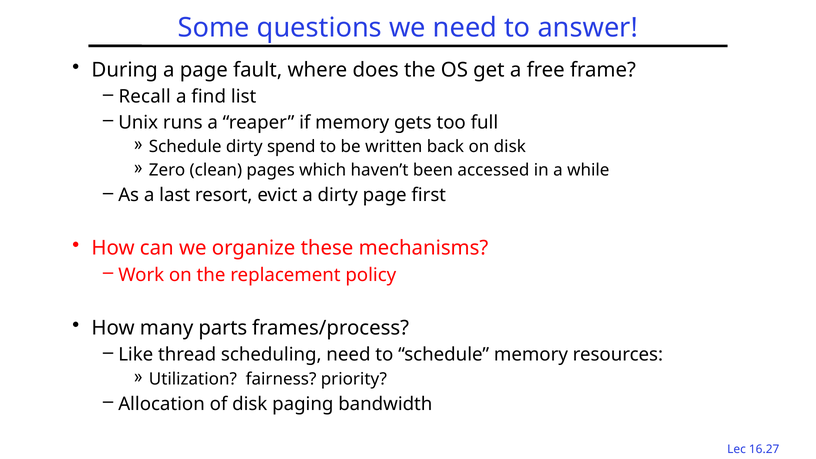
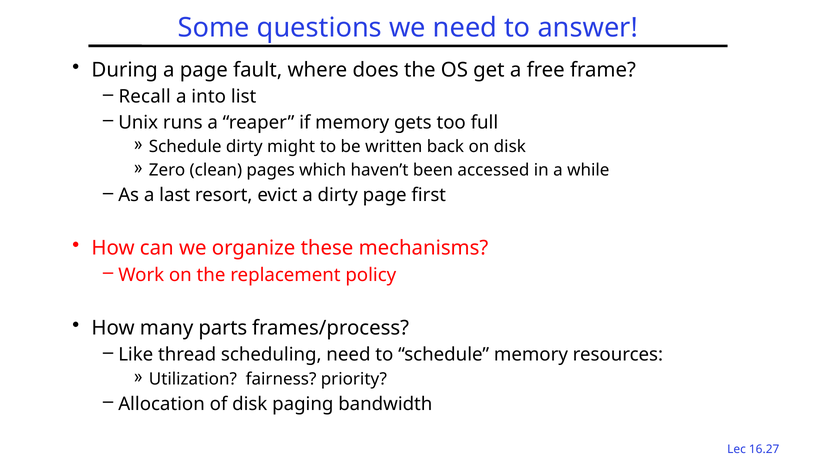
find: find -> into
spend: spend -> might
